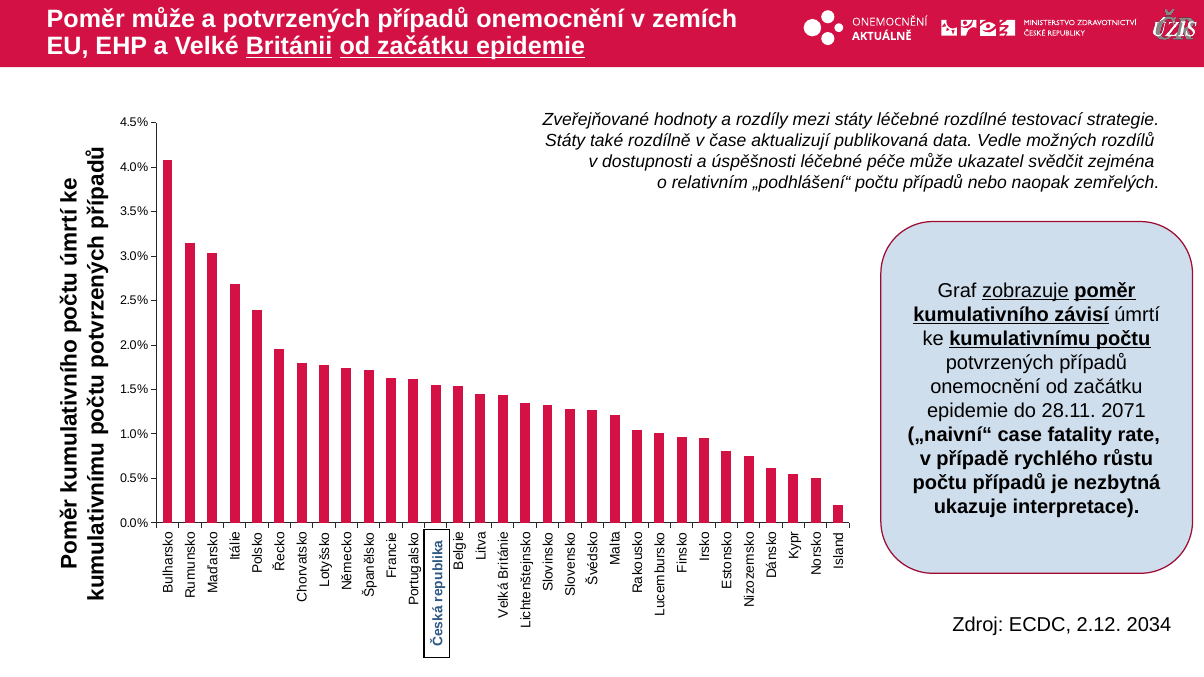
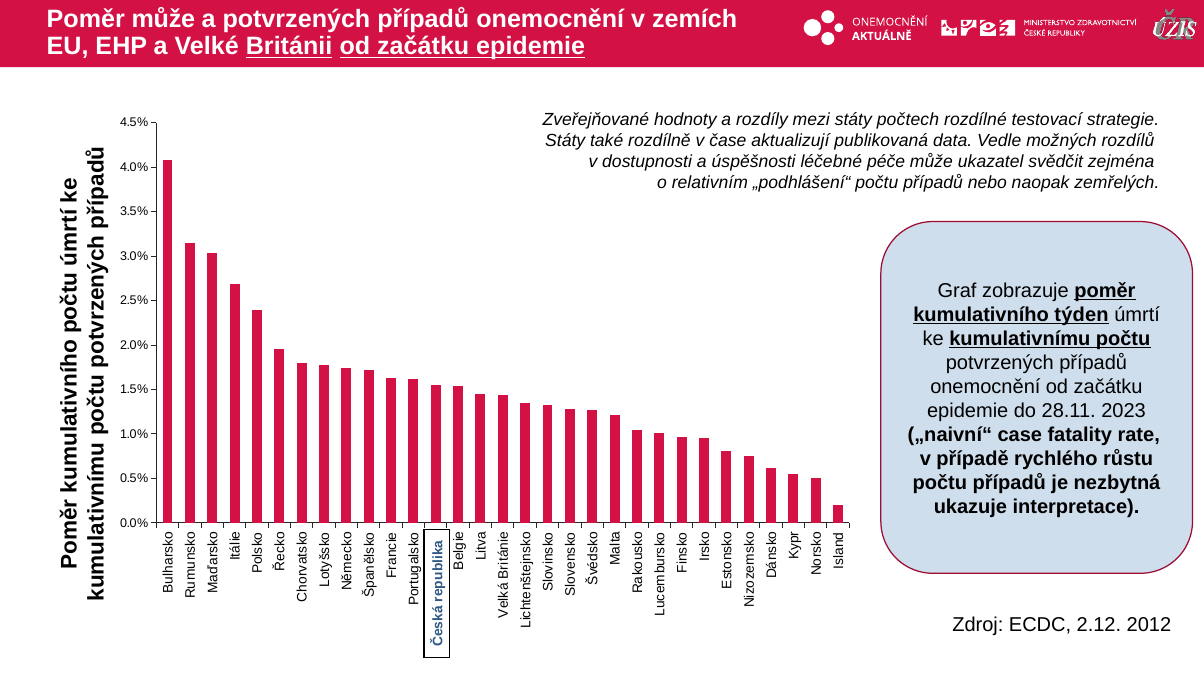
státy léčebné: léčebné -> počtech
zobrazuje underline: present -> none
závisí: závisí -> týden
2071: 2071 -> 2023
2034: 2034 -> 2012
